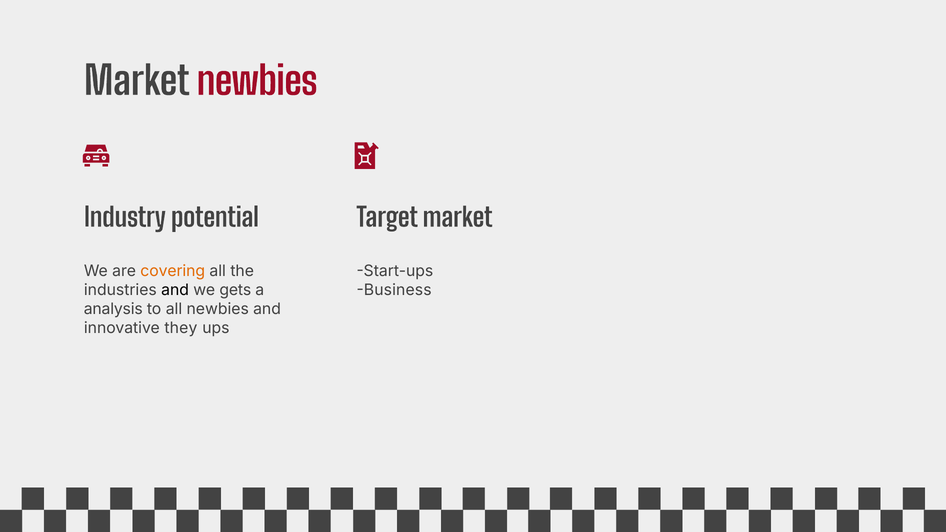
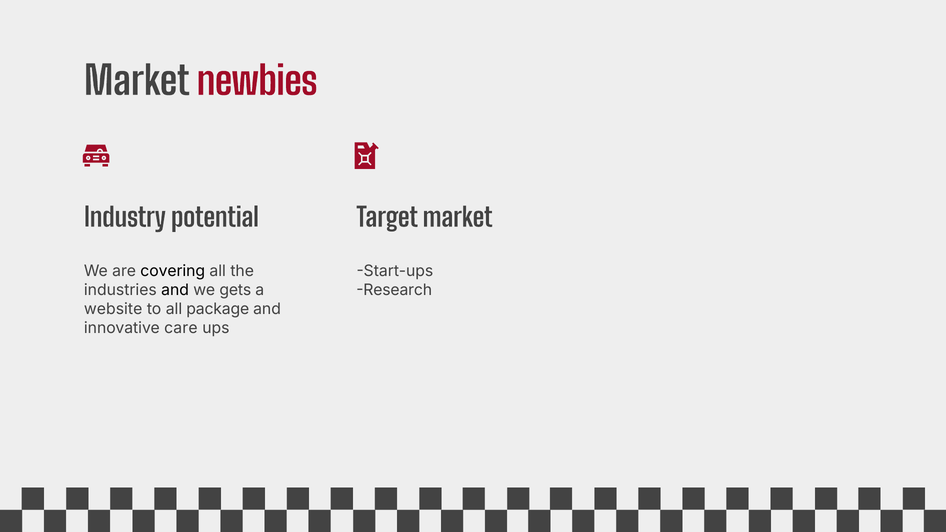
covering colour: orange -> black
Business: Business -> Research
analysis: analysis -> website
all newbies: newbies -> package
they: they -> care
